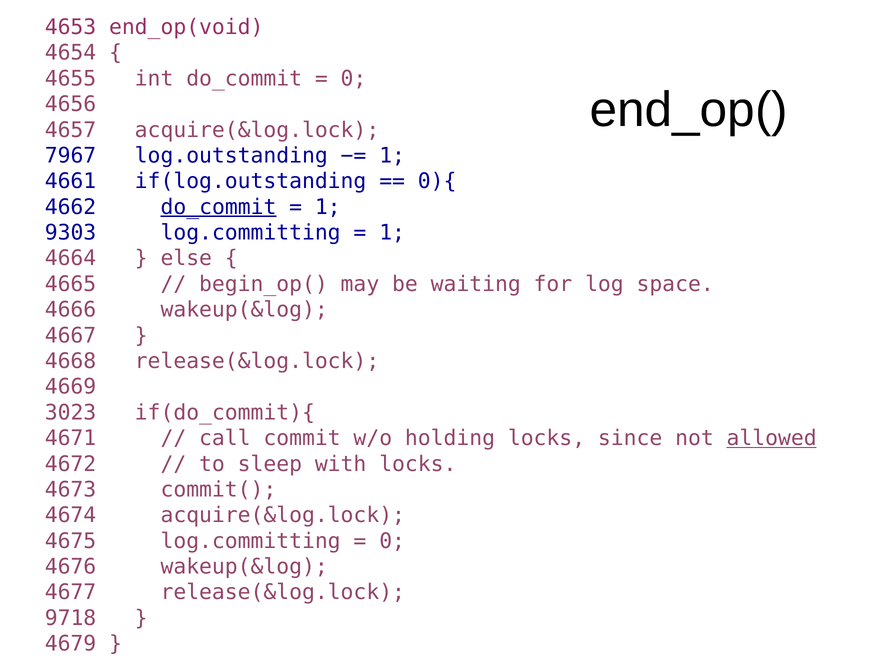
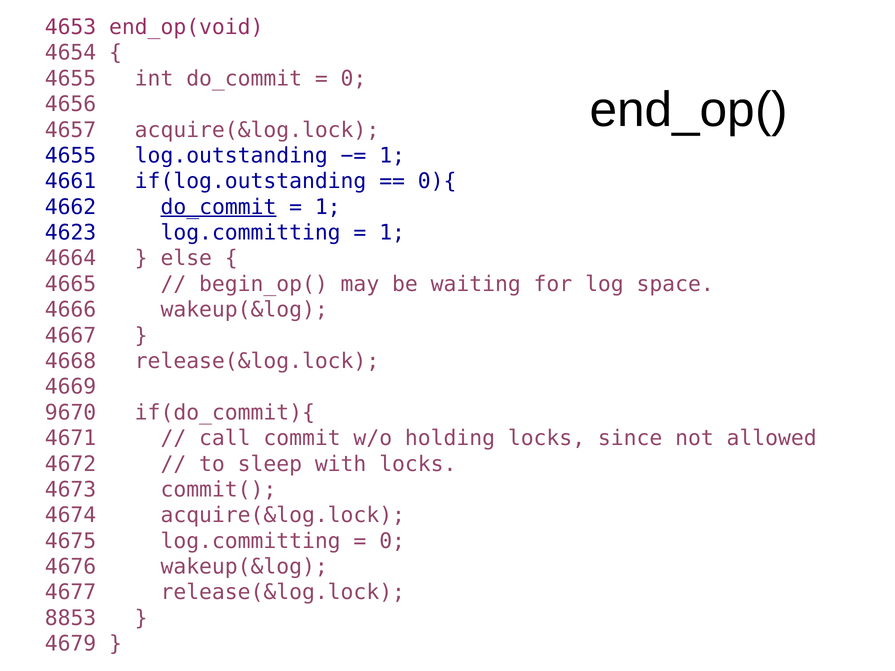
7967 at (71, 156): 7967 -> 4655
9303: 9303 -> 4623
3023: 3023 -> 9670
allowed underline: present -> none
9718: 9718 -> 8853
